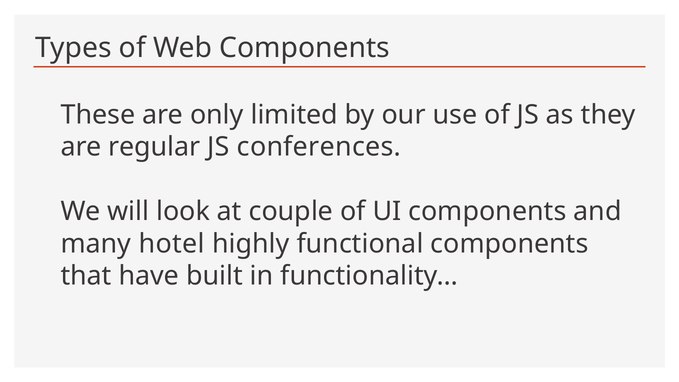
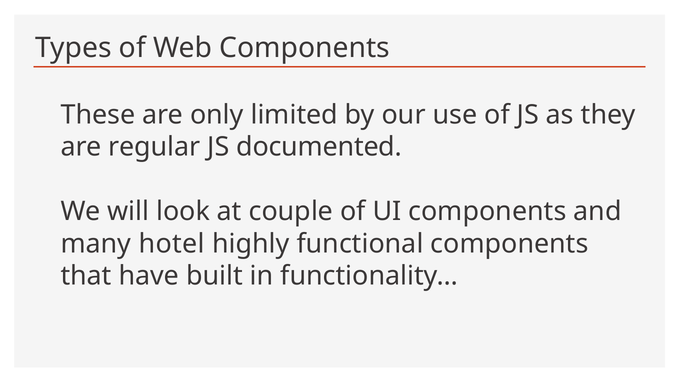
conferences: conferences -> documented
